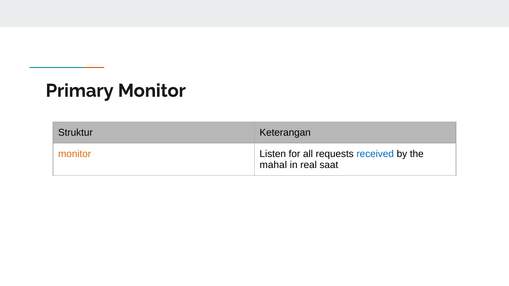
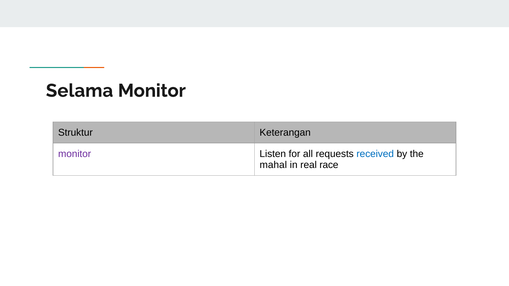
Primary: Primary -> Selama
monitor at (75, 154) colour: orange -> purple
saat: saat -> race
